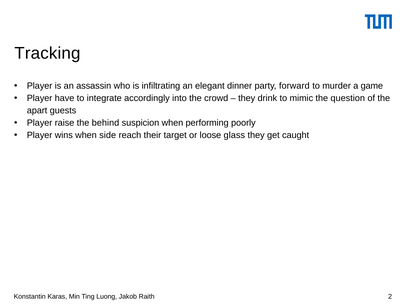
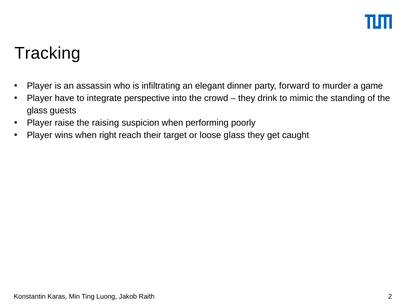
accordingly: accordingly -> perspective
question: question -> standing
apart at (37, 110): apart -> glass
behind: behind -> raising
side: side -> right
